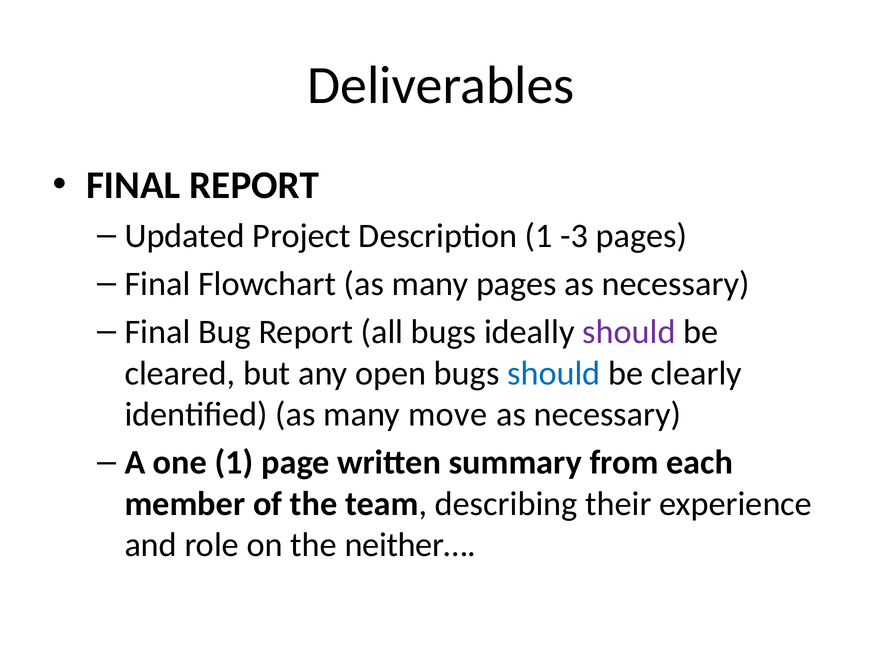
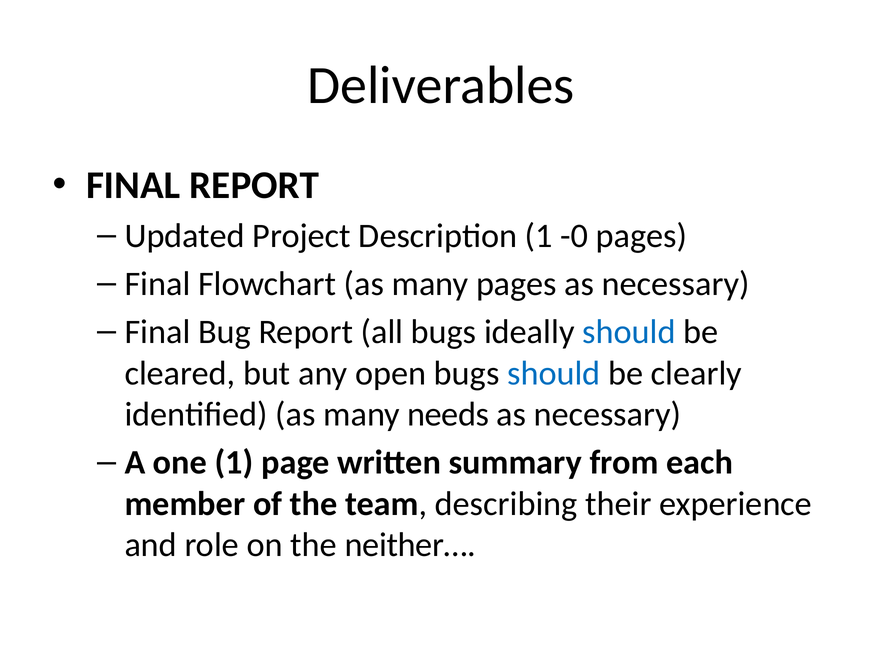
-3: -3 -> -0
should at (629, 332) colour: purple -> blue
move: move -> needs
